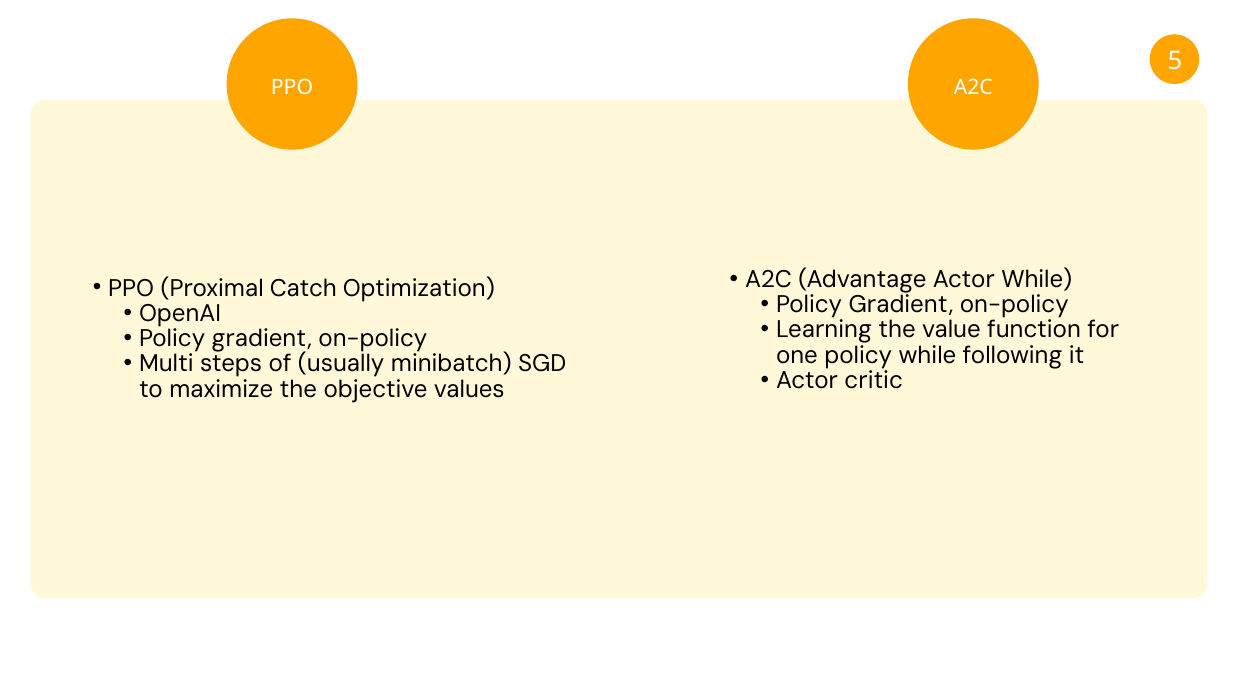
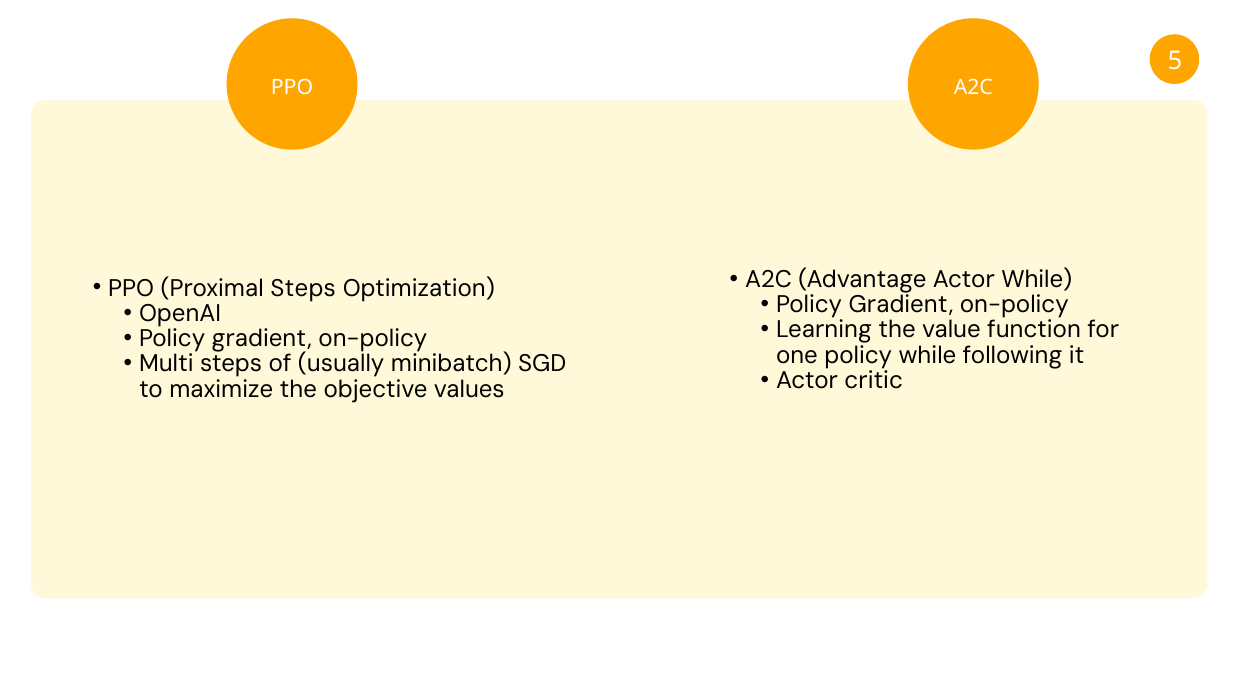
Proximal Catch: Catch -> Steps
